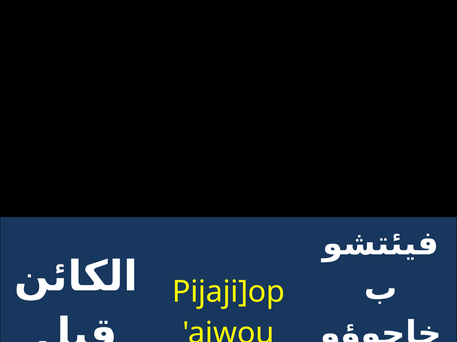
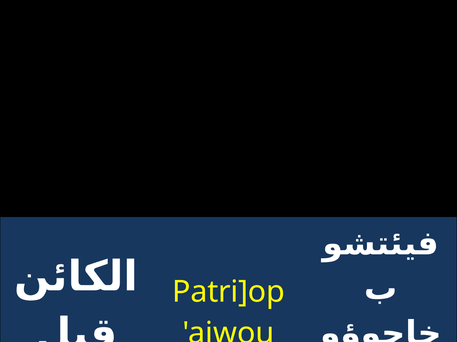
Pijaji]op: Pijaji]op -> Patri]op
